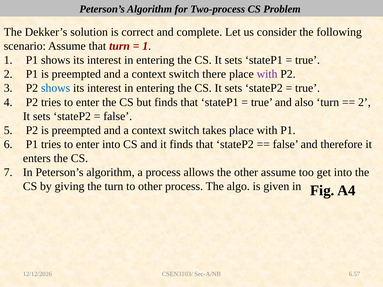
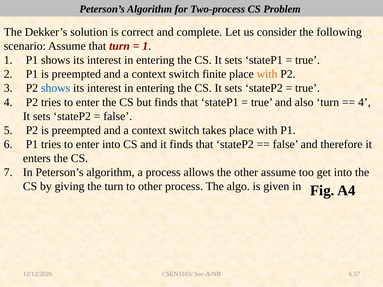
there: there -> finite
with at (267, 74) colour: purple -> orange
2 at (364, 102): 2 -> 4
